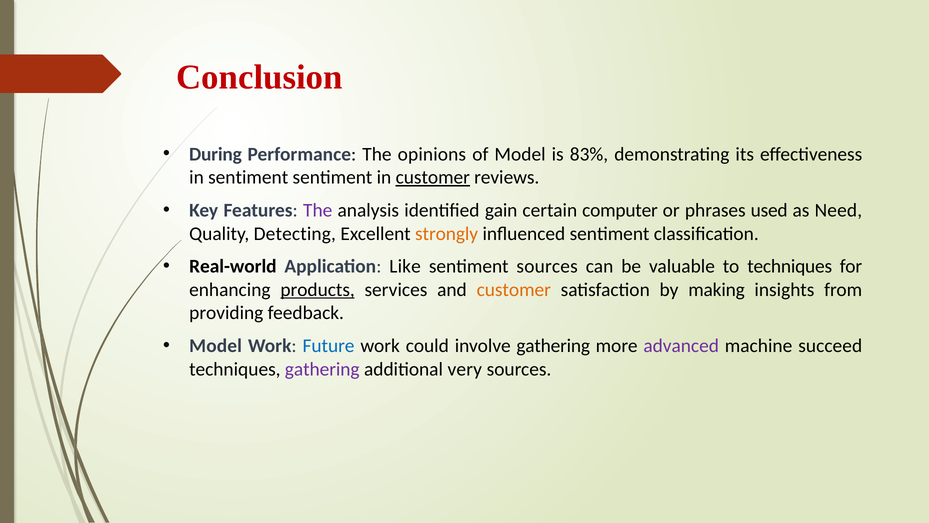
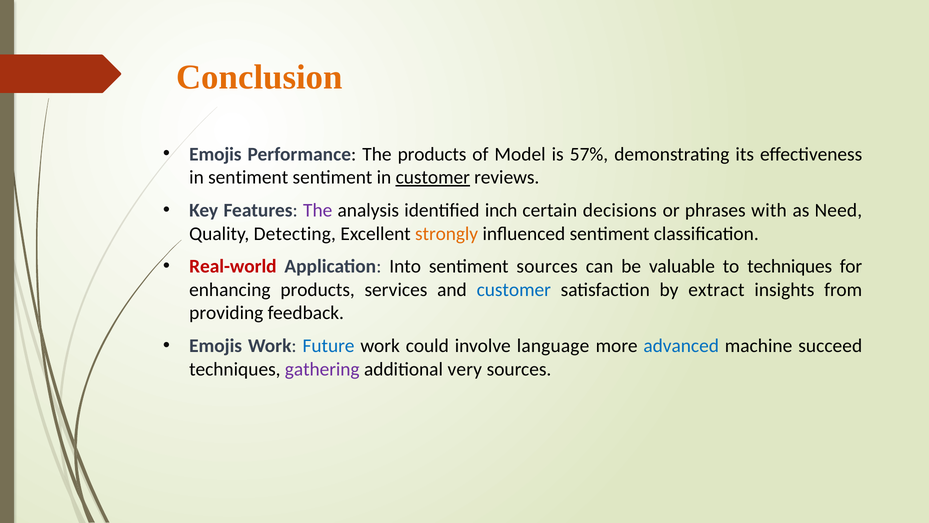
Conclusion colour: red -> orange
During at (215, 154): During -> Emojis
The opinions: opinions -> products
83%: 83% -> 57%
gain: gain -> inch
computer: computer -> decisions
used: used -> with
Real-world colour: black -> red
Like: Like -> Into
products at (318, 290) underline: present -> none
customer at (514, 290) colour: orange -> blue
making: making -> extract
Model at (216, 346): Model -> Emojis
involve gathering: gathering -> language
advanced colour: purple -> blue
